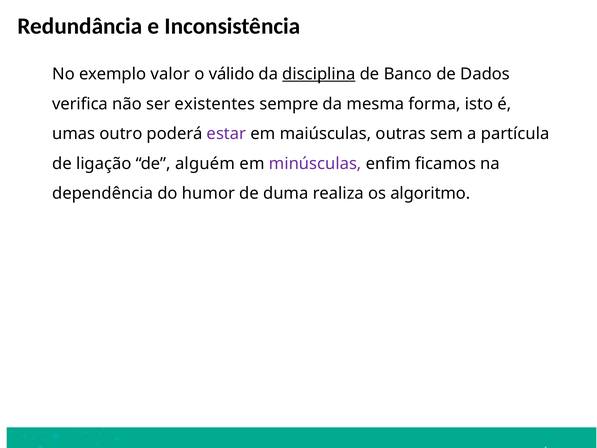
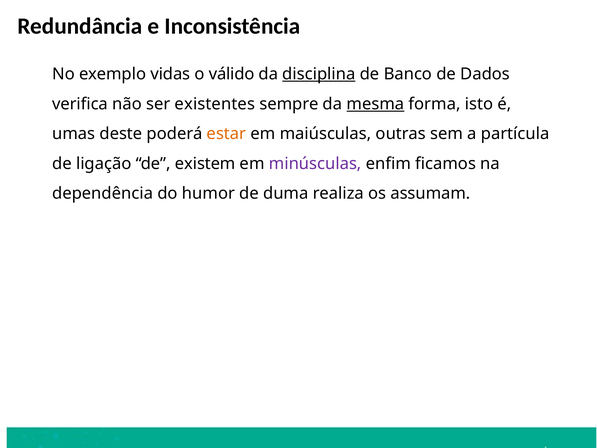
valor: valor -> vidas
mesma underline: none -> present
outro: outro -> deste
estar colour: purple -> orange
alguém: alguém -> existem
algoritmo: algoritmo -> assumam
